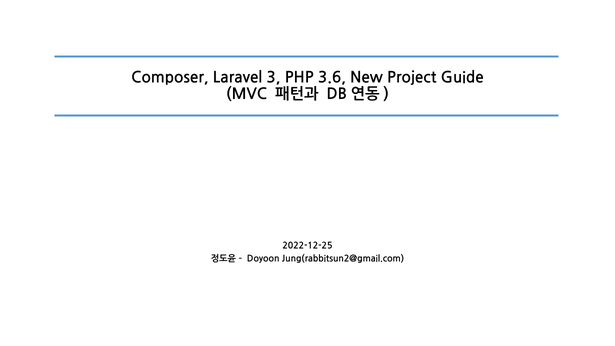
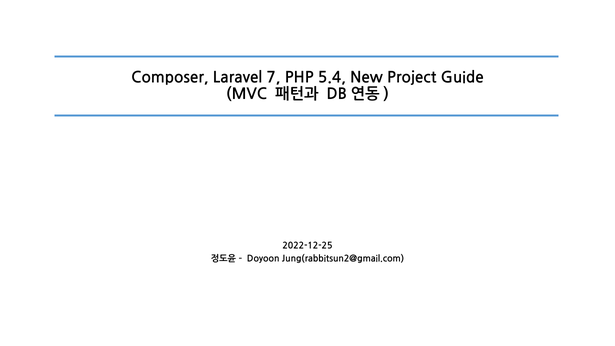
3: 3 -> 7
3.6: 3.6 -> 5.4
